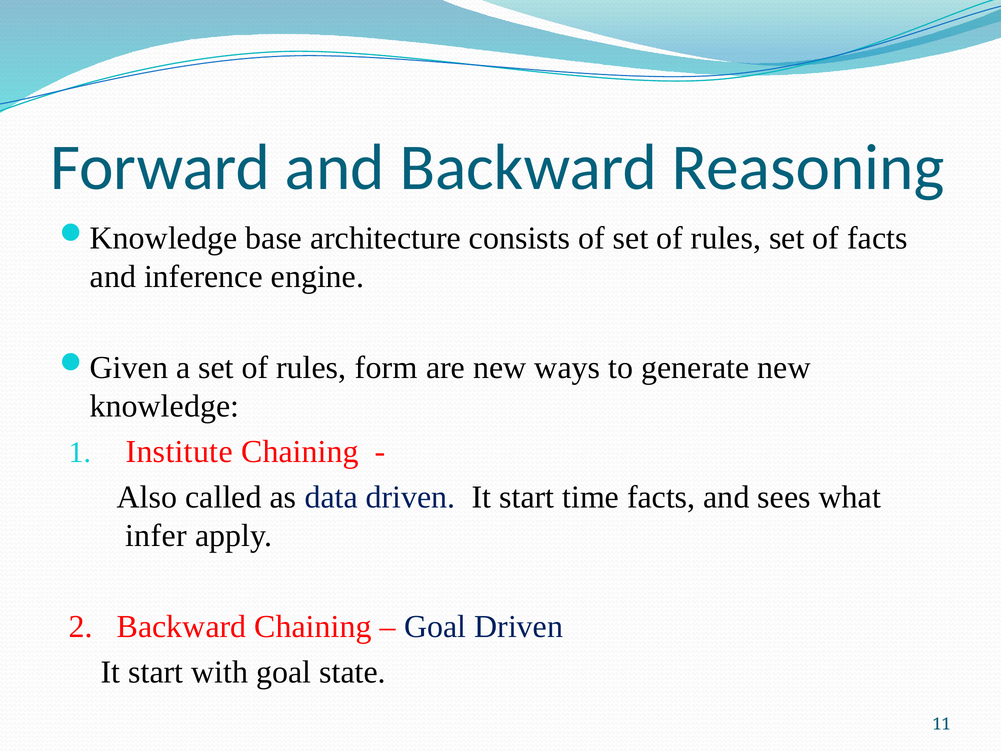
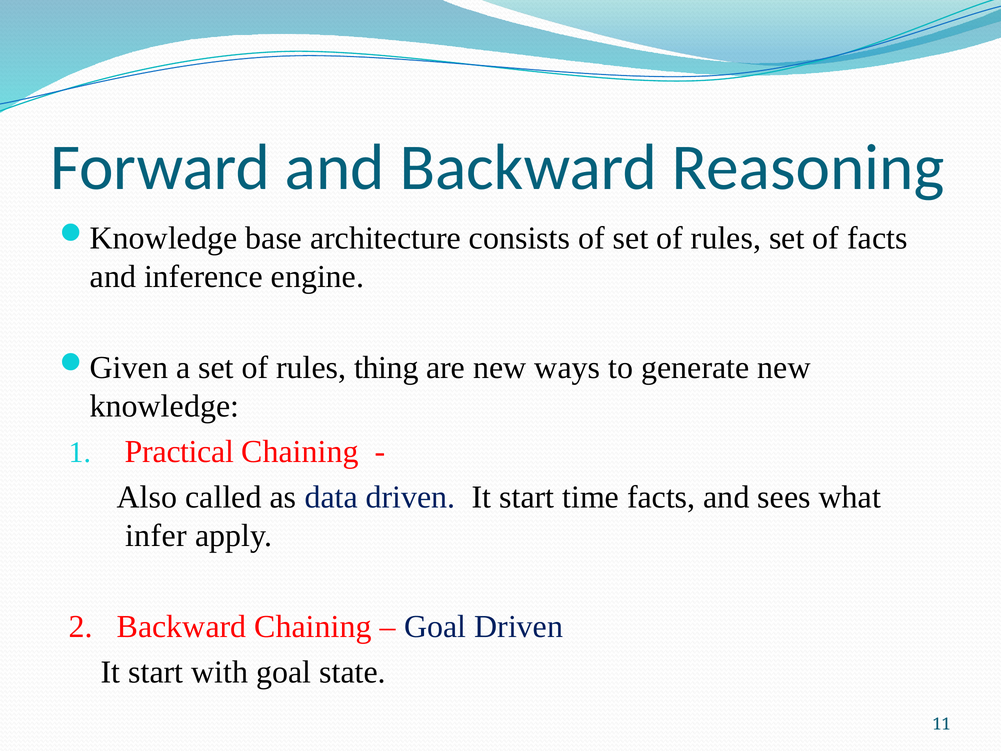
form: form -> thing
Institute: Institute -> Practical
